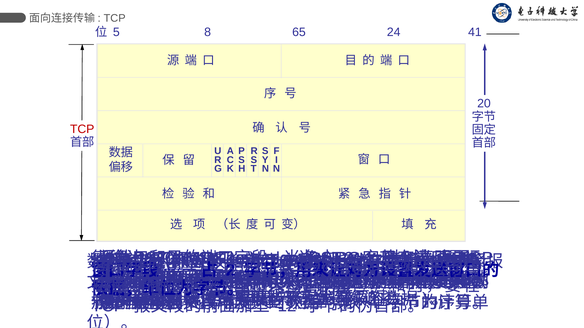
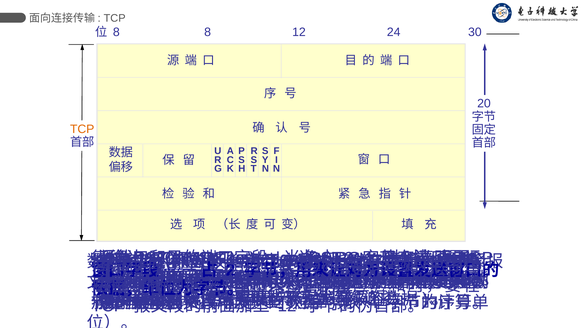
5 at (116, 32): 5 -> 8
8 65: 65 -> 12
41: 41 -> 30
TCP at (82, 129) colour: red -> orange
